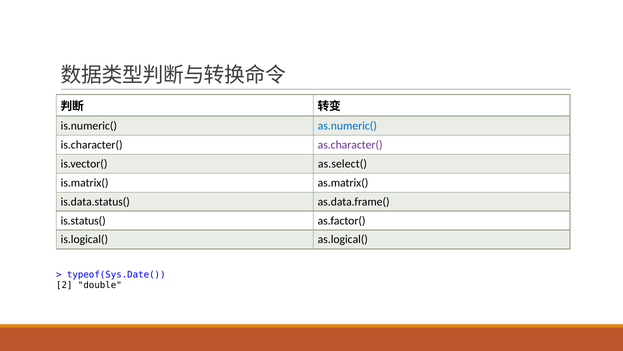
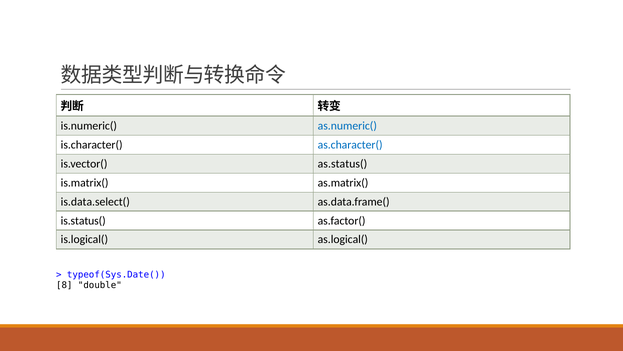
as.character( colour: purple -> blue
as.select(: as.select( -> as.status(
is.data.status(: is.data.status( -> is.data.select(
2: 2 -> 8
